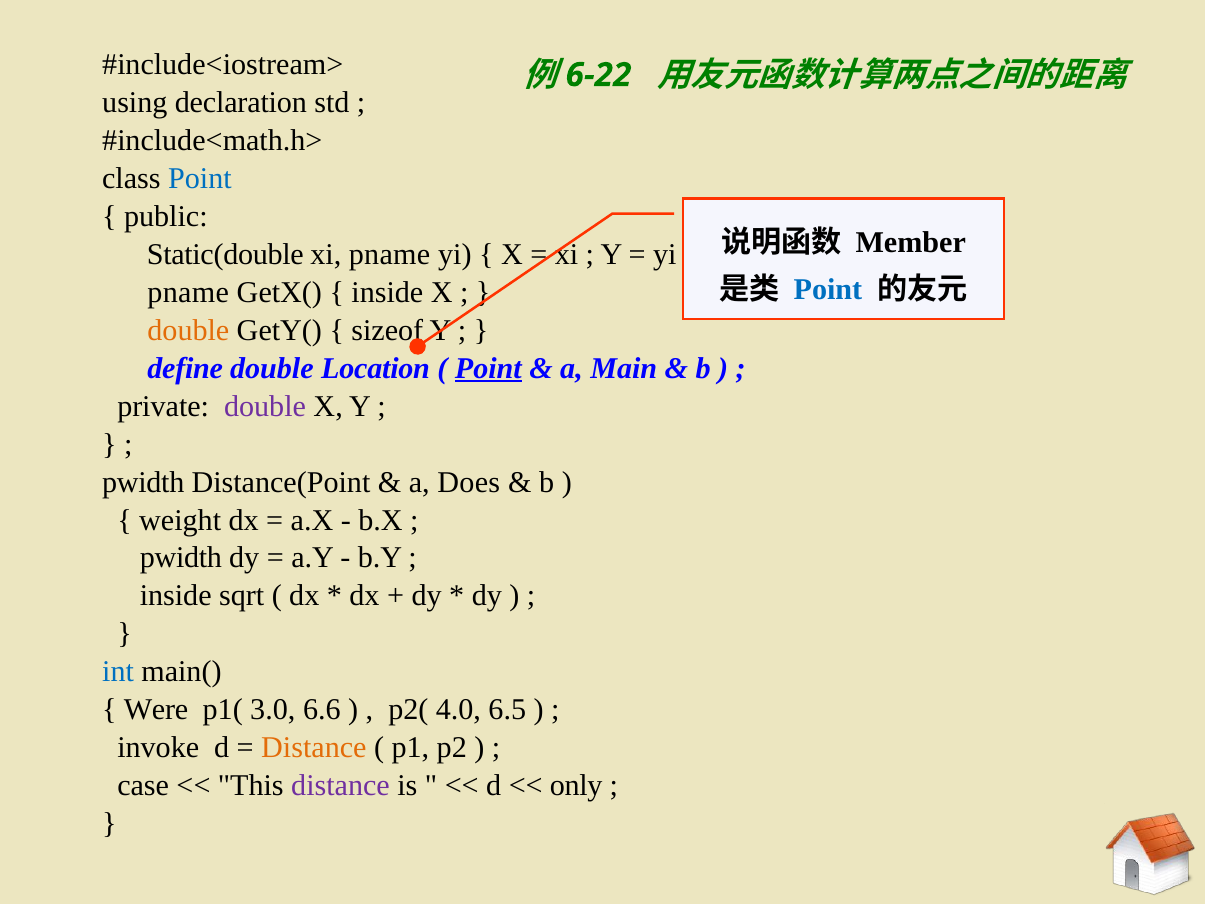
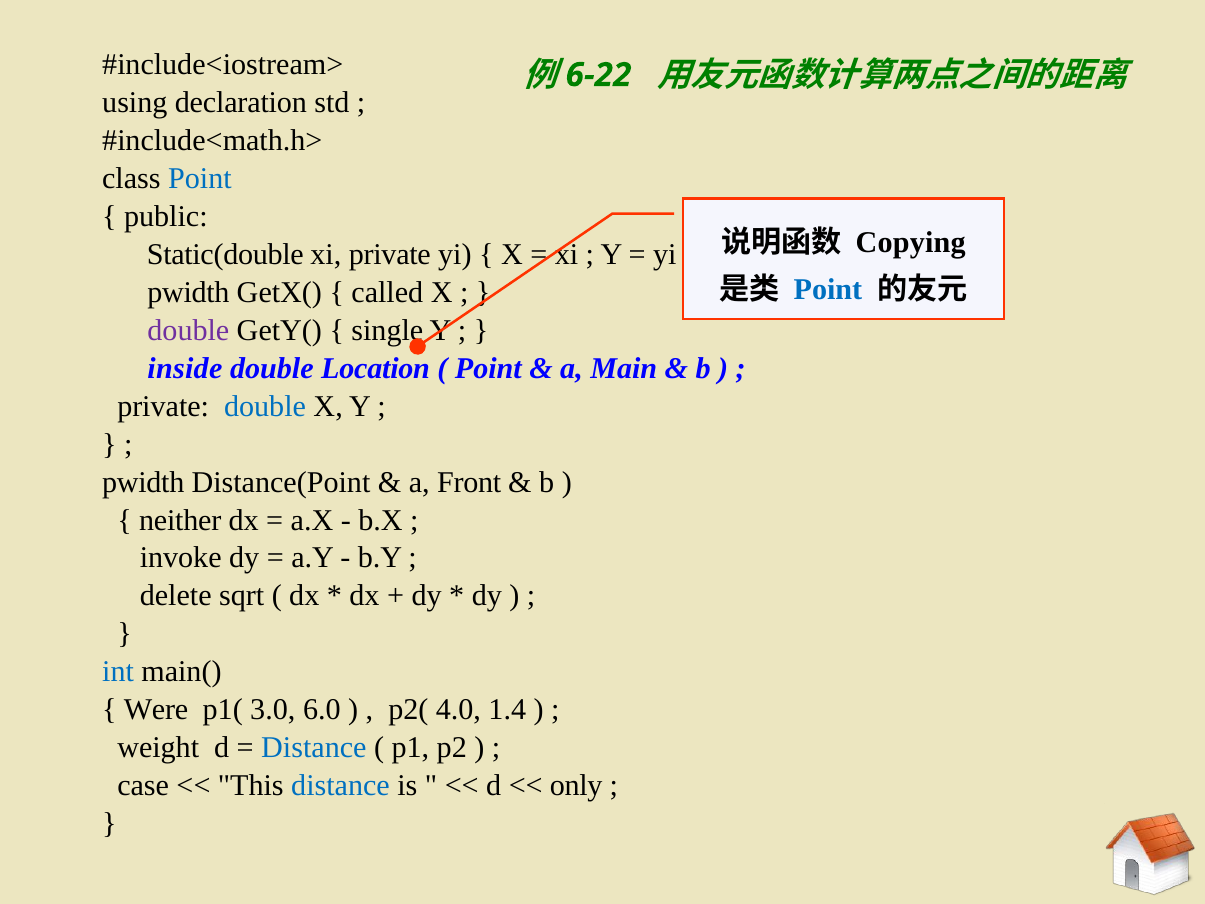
Member: Member -> Copying
xi pname: pname -> private
pname at (188, 292): pname -> pwidth
inside at (387, 292): inside -> called
double at (188, 330) colour: orange -> purple
sizeof: sizeof -> single
define: define -> inside
Point at (488, 368) underline: present -> none
double at (265, 406) colour: purple -> blue
Does: Does -> Front
weight: weight -> neither
pwidth at (181, 558): pwidth -> invoke
inside at (176, 596): inside -> delete
6.6: 6.6 -> 6.0
6.5: 6.5 -> 1.4
invoke: invoke -> weight
Distance at (314, 748) colour: orange -> blue
distance at (341, 786) colour: purple -> blue
